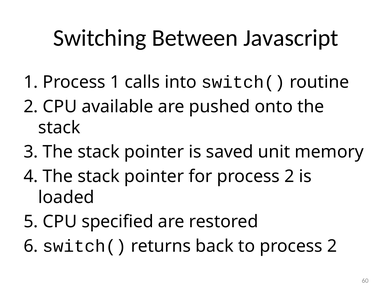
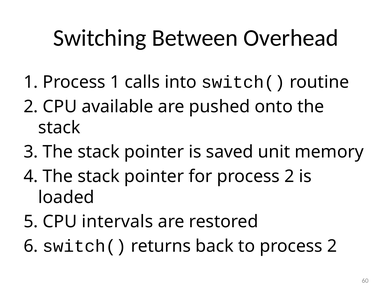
Javascript: Javascript -> Overhead
specified: specified -> intervals
